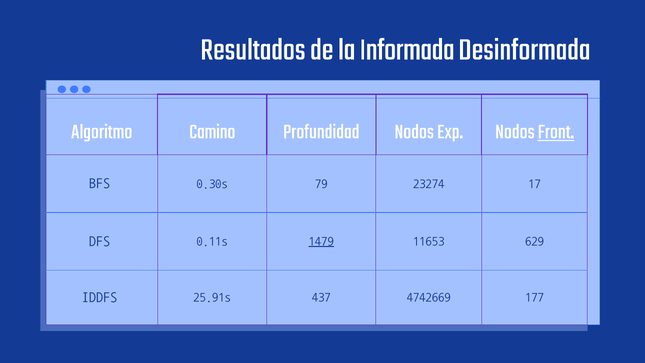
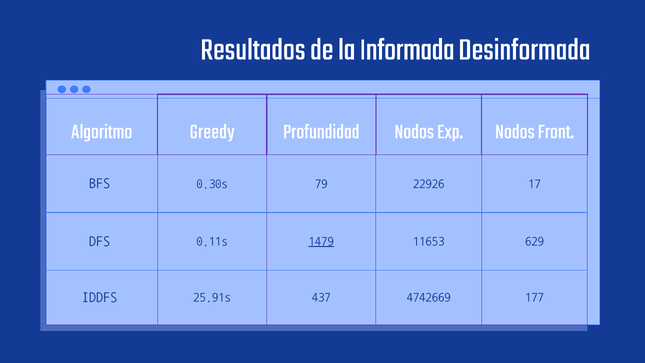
Camino: Camino -> Greedy
Front underline: present -> none
23274: 23274 -> 22926
